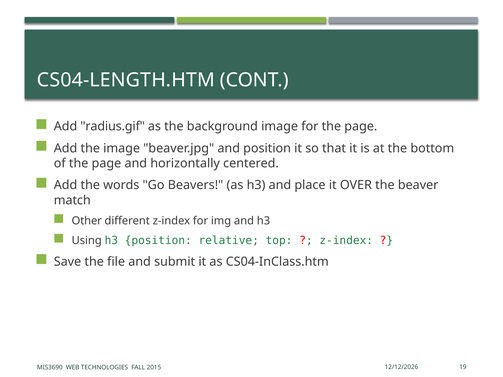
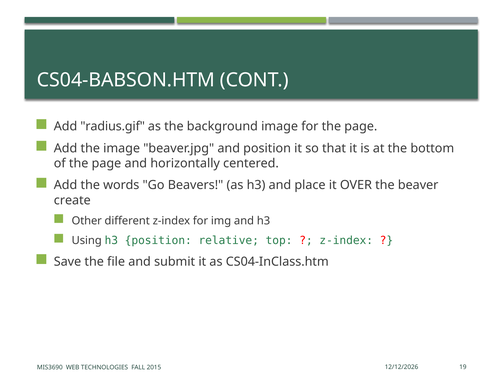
CS04-LENGTH.HTM: CS04-LENGTH.HTM -> CS04-BABSON.HTM
match: match -> create
